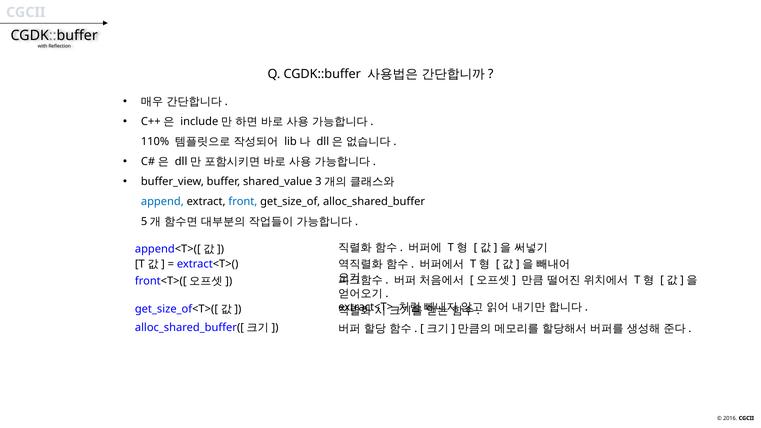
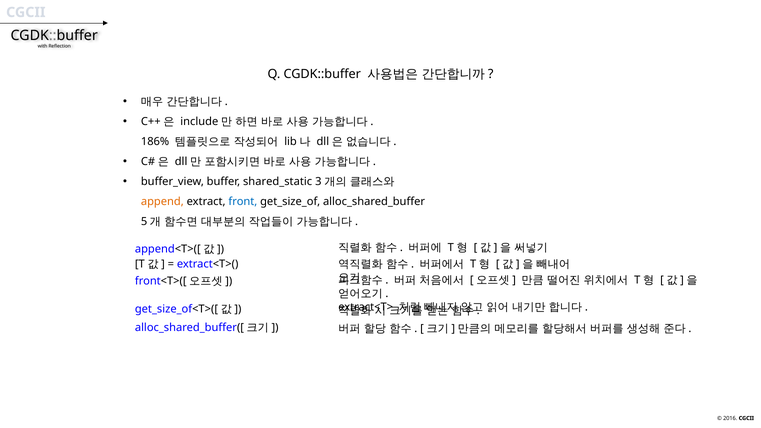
110%: 110% -> 186%
shared_value: shared_value -> shared_static
append colour: blue -> orange
